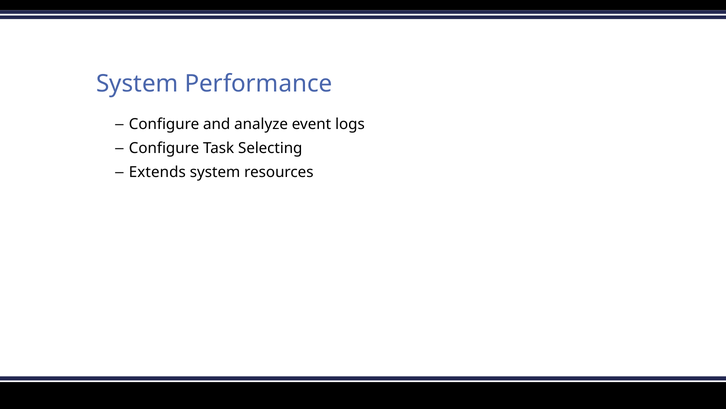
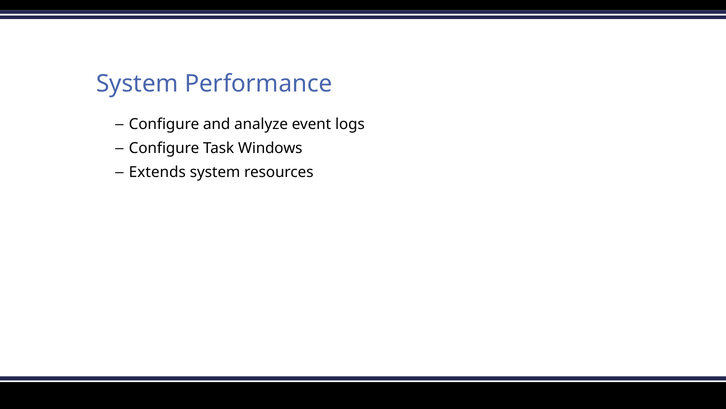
Selecting: Selecting -> Windows
